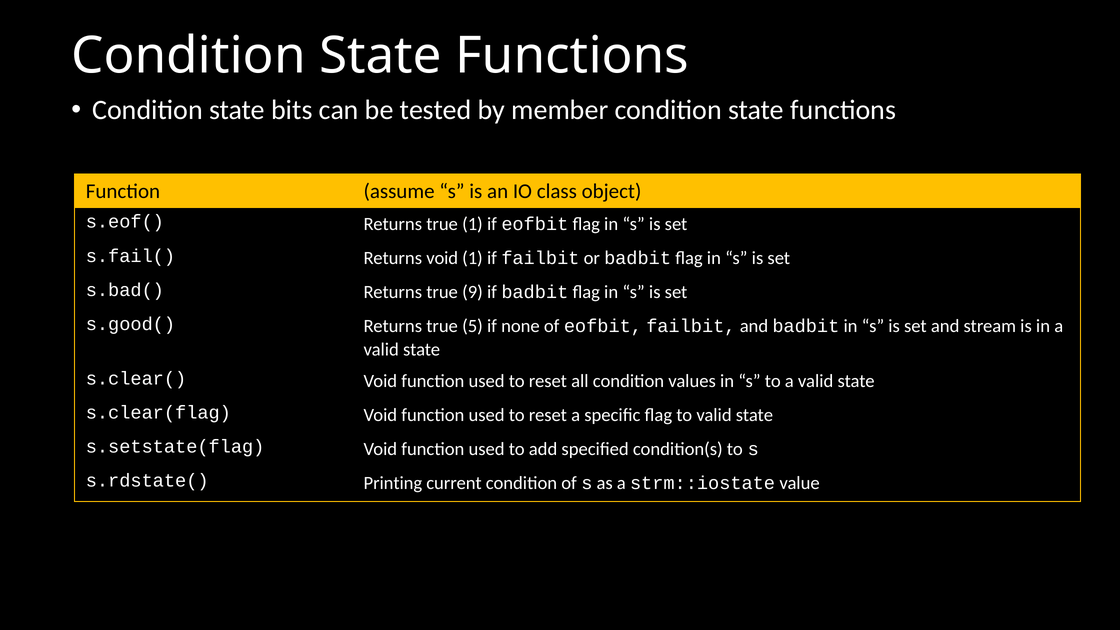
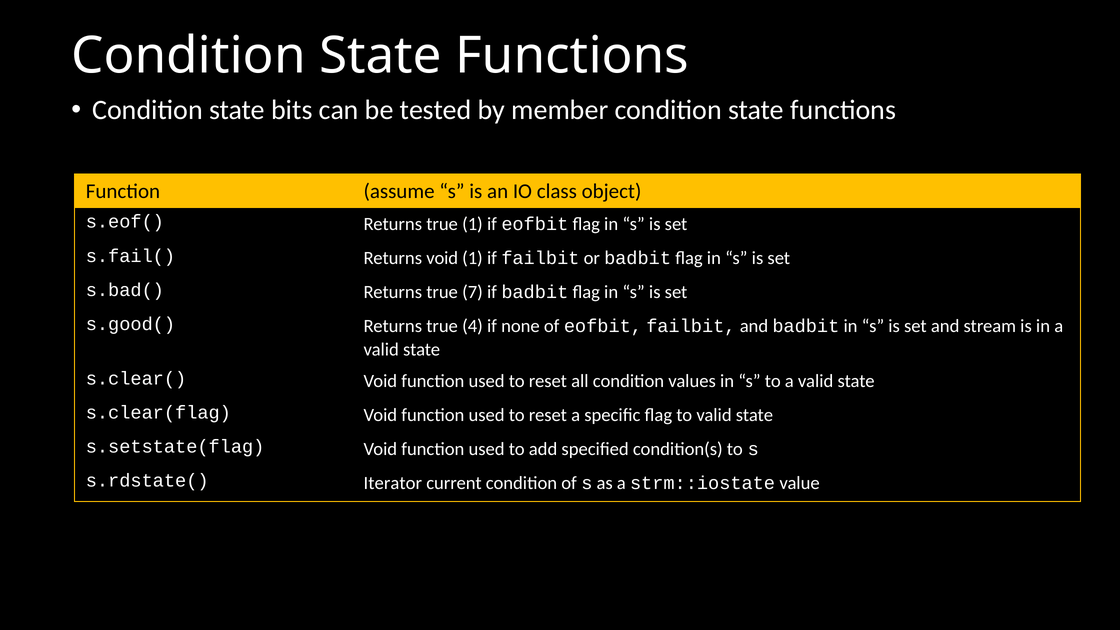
9: 9 -> 7
5: 5 -> 4
Printing: Printing -> Iterator
